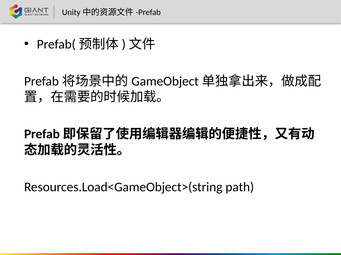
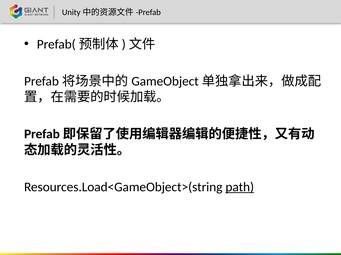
path underline: none -> present
